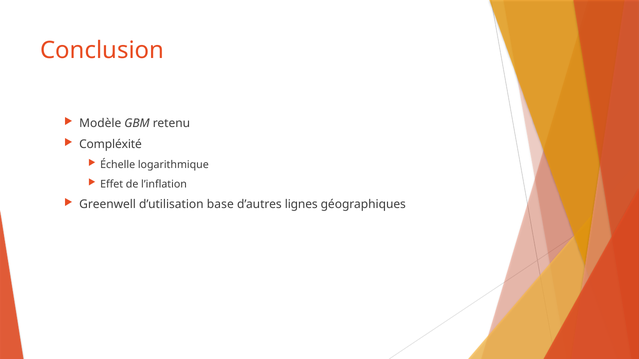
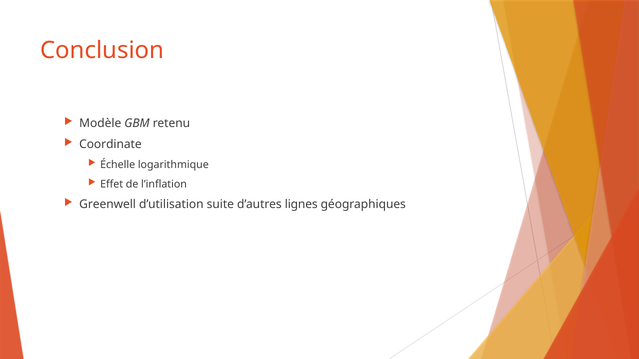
Compléxité: Compléxité -> Coordinate
base: base -> suite
